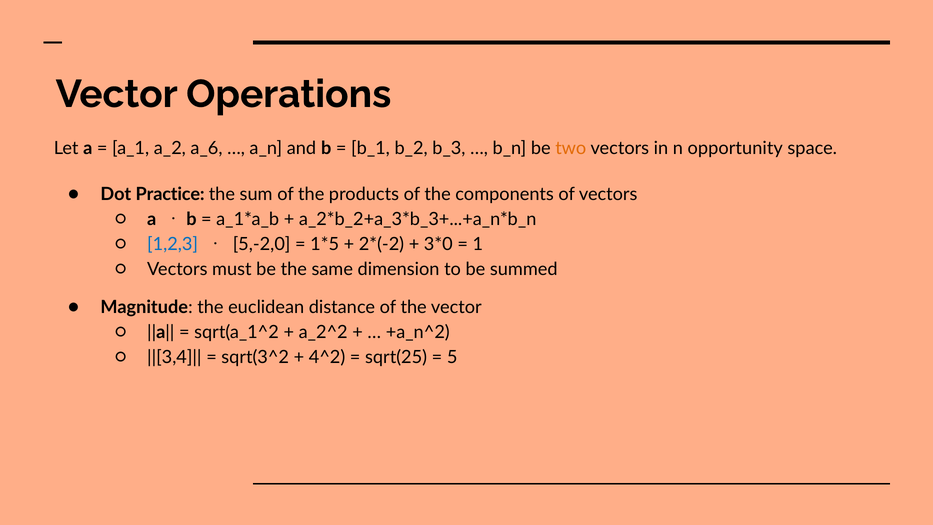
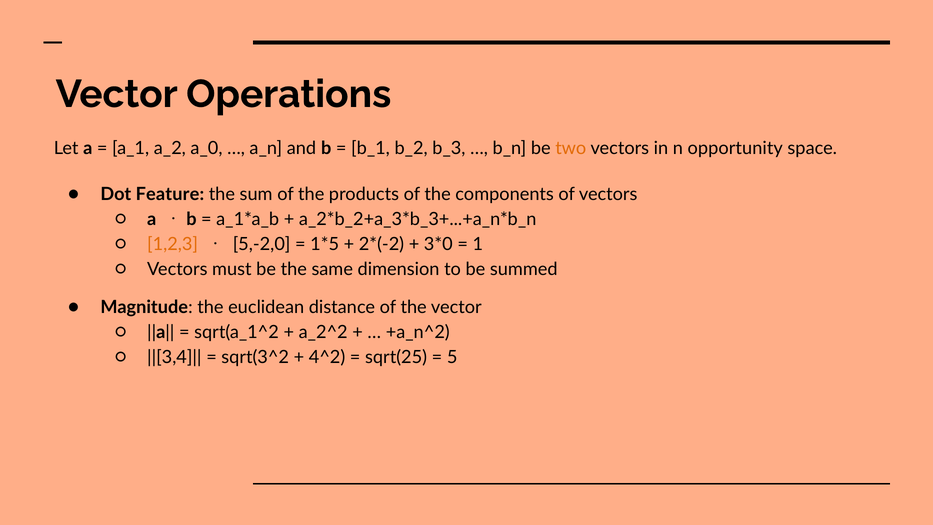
a_6: a_6 -> a_0
Practice: Practice -> Feature
1,2,3 colour: blue -> orange
